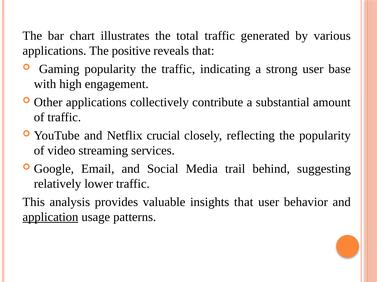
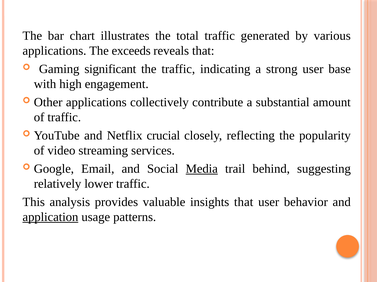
positive: positive -> exceeds
Gaming popularity: popularity -> significant
Media underline: none -> present
